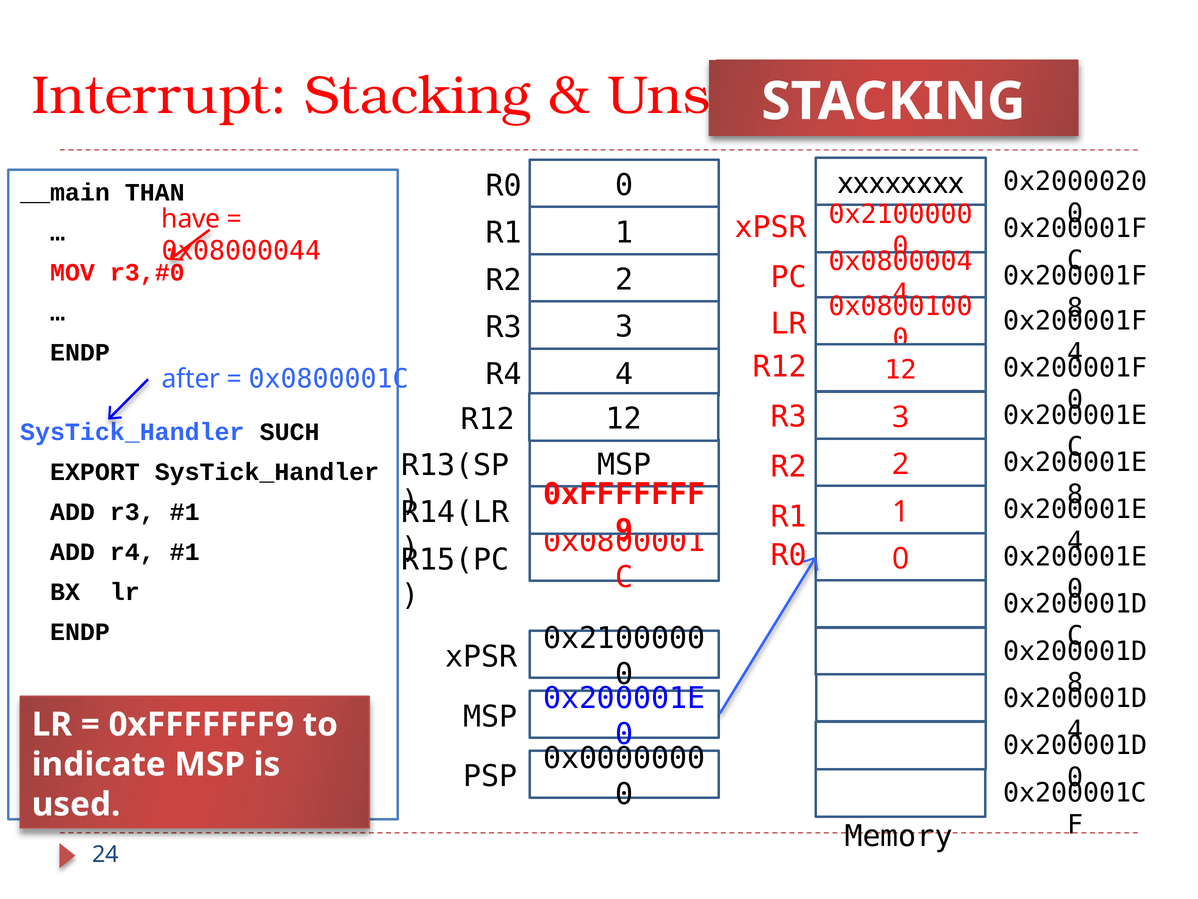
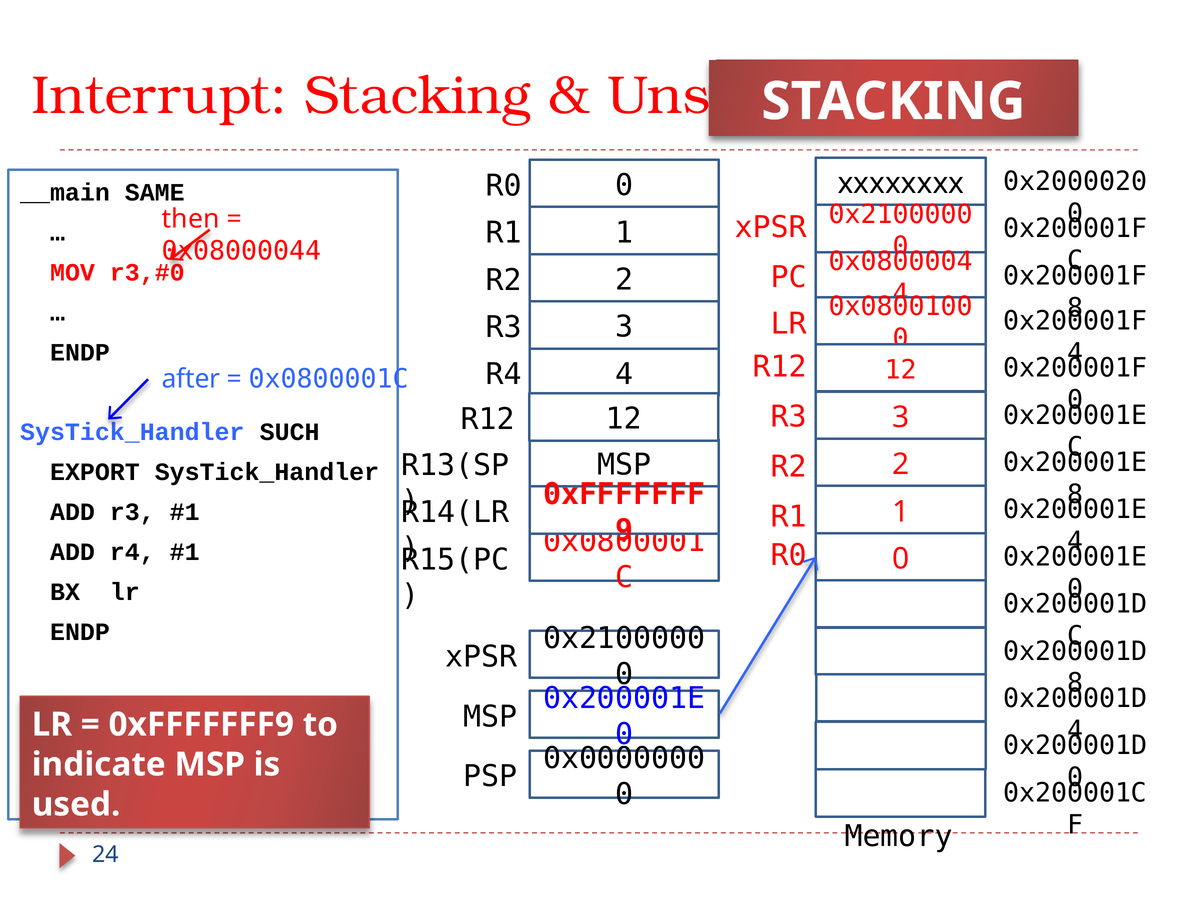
THAN: THAN -> SAME
have: have -> then
